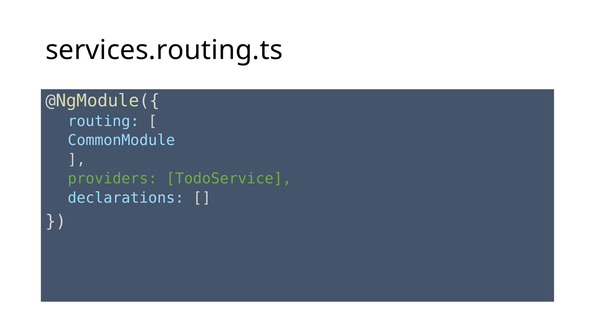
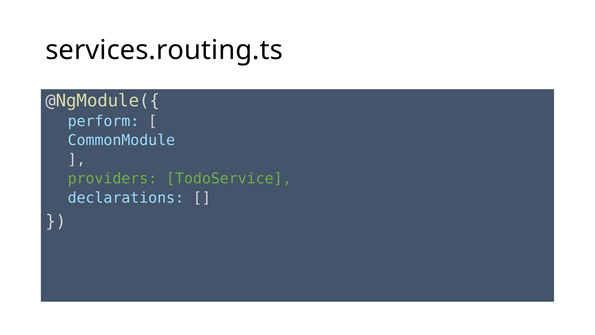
routing: routing -> perform
